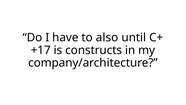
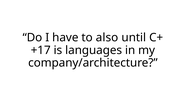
constructs: constructs -> languages
